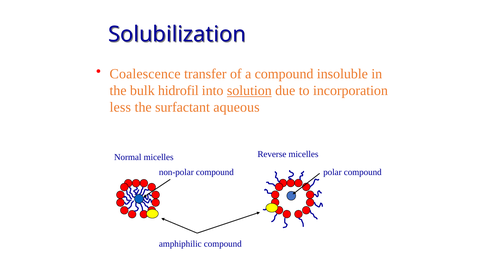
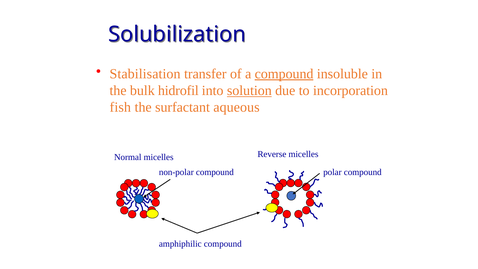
Coalescence: Coalescence -> Stabilisation
compound at (284, 74) underline: none -> present
less: less -> fish
